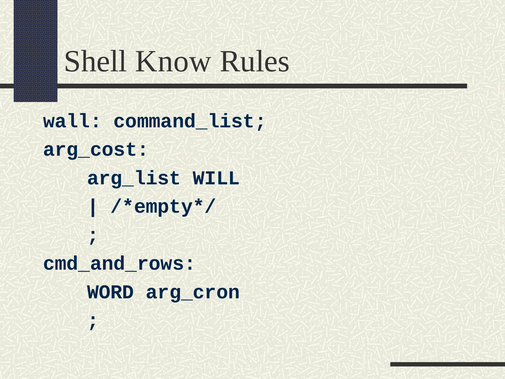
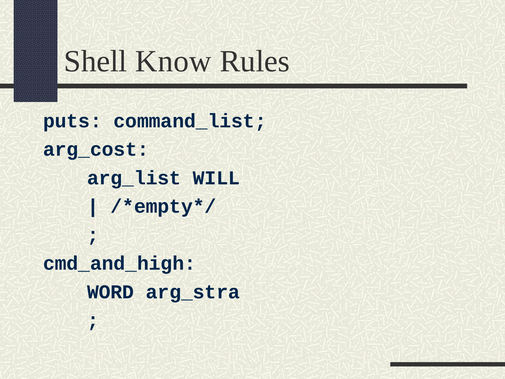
wall: wall -> puts
cmd_and_rows: cmd_and_rows -> cmd_and_high
arg_cron: arg_cron -> arg_stra
